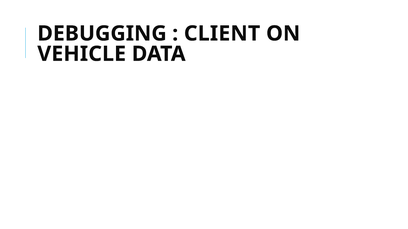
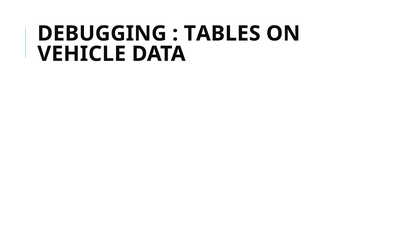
CLIENT: CLIENT -> TABLES
